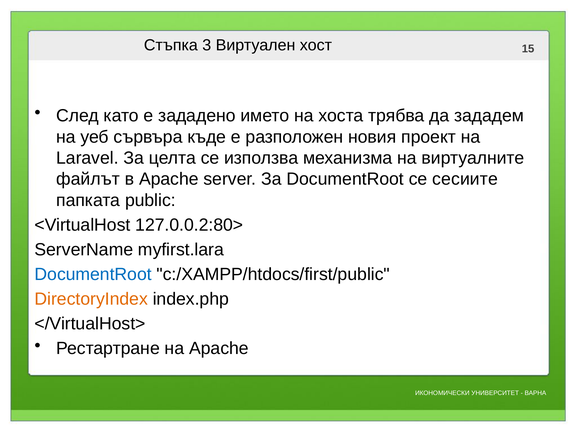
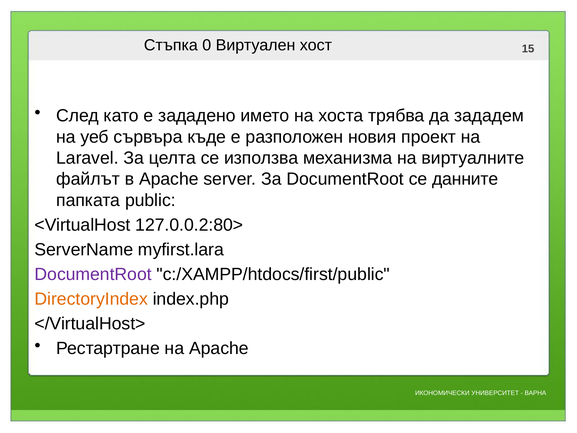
3: 3 -> 0
сесиите: сесиите -> данните
DocumentRoot at (93, 274) colour: blue -> purple
